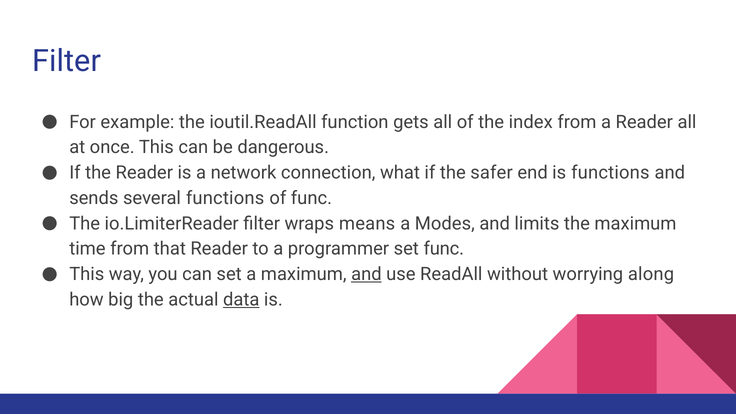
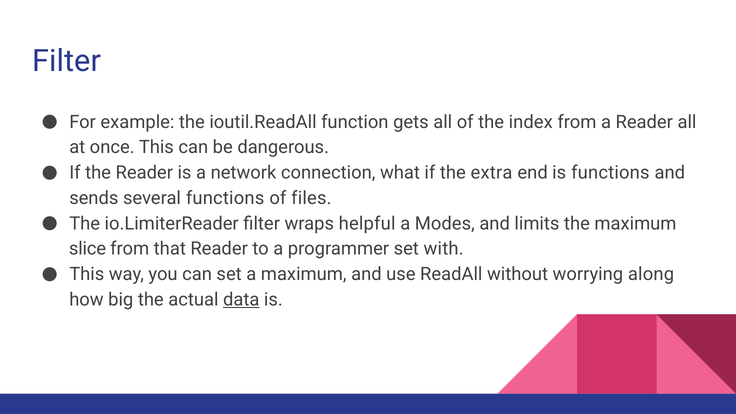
safer: safer -> extra
of func: func -> files
means: means -> helpful
time: time -> slice
set func: func -> with
and at (366, 274) underline: present -> none
